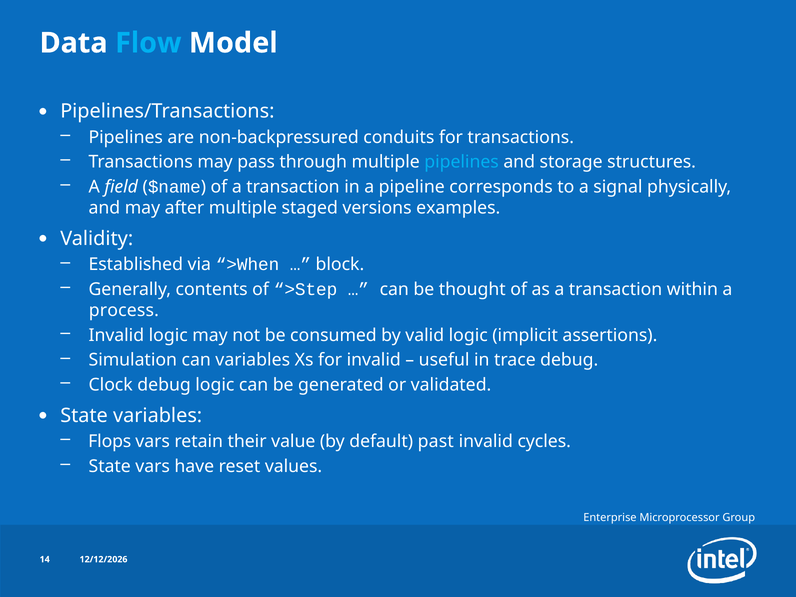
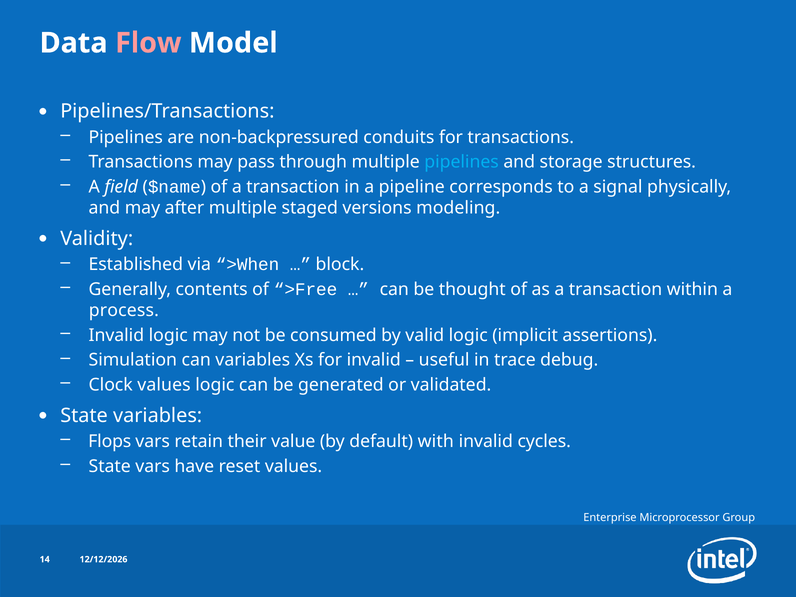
Flow colour: light blue -> pink
examples: examples -> modeling
>Step: >Step -> >Free
Clock debug: debug -> values
past: past -> with
